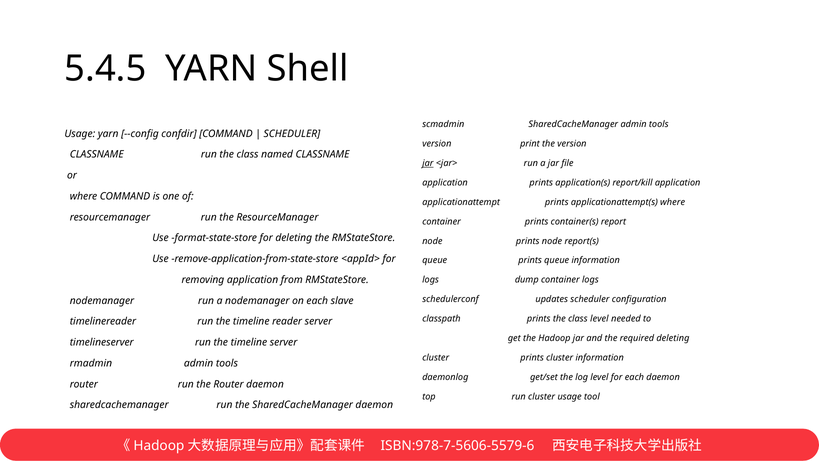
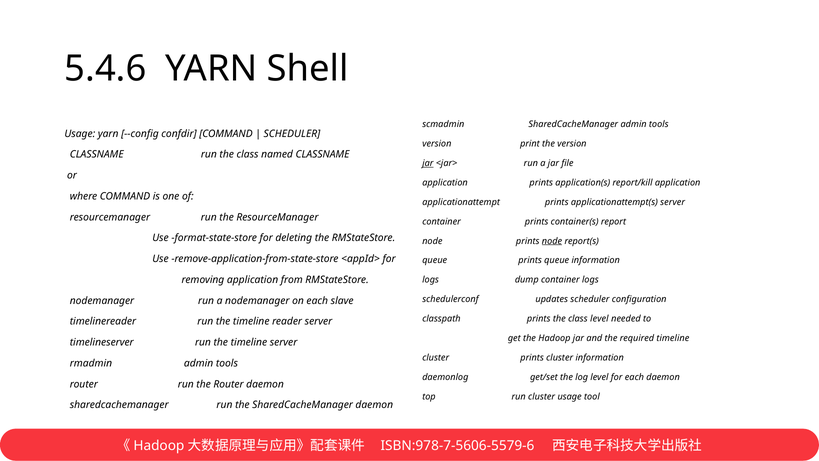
5.4.5: 5.4.5 -> 5.4.6
applicationattempt(s where: where -> server
node at (552, 241) underline: none -> present
required deleting: deleting -> timeline
